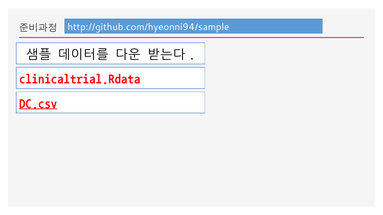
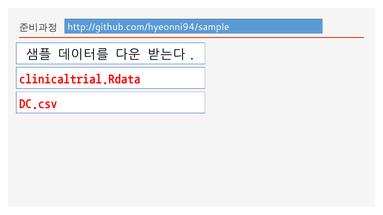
DC.csv underline: present -> none
